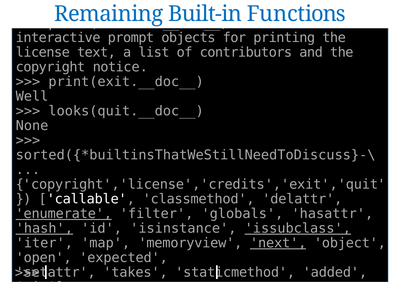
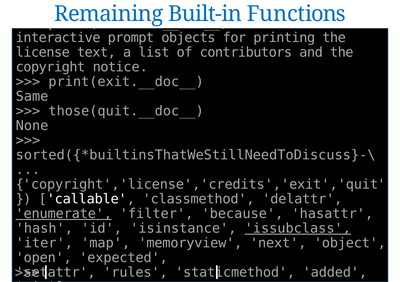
Well: Well -> Same
looks(quit.__doc__: looks(quit.__doc__ -> those(quit.__doc__
globals: globals -> because
hash underline: present -> none
next underline: present -> none
takes: takes -> rules
